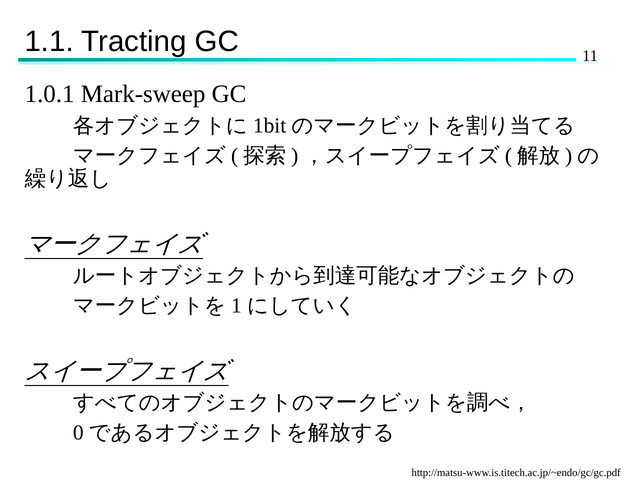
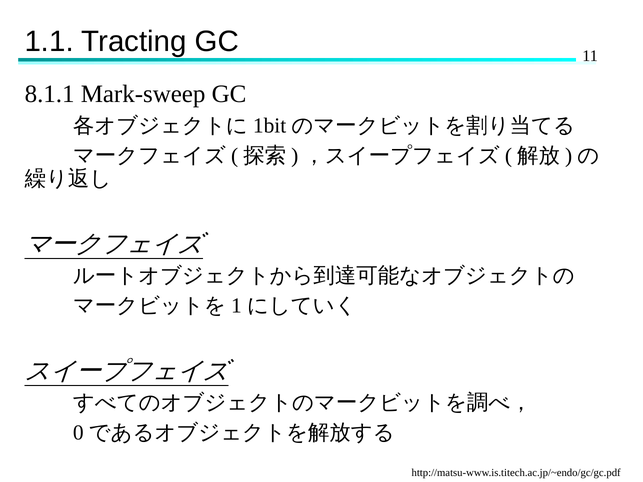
1.0.1: 1.0.1 -> 8.1.1
